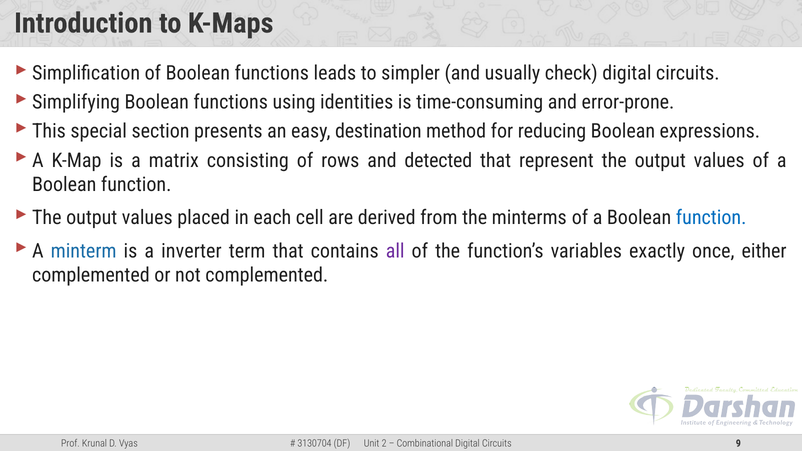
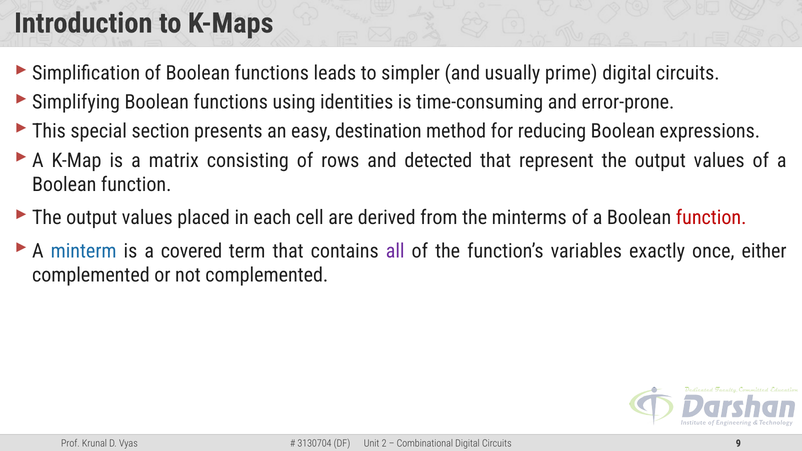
check: check -> prime
function at (711, 218) colour: blue -> red
inverter: inverter -> covered
